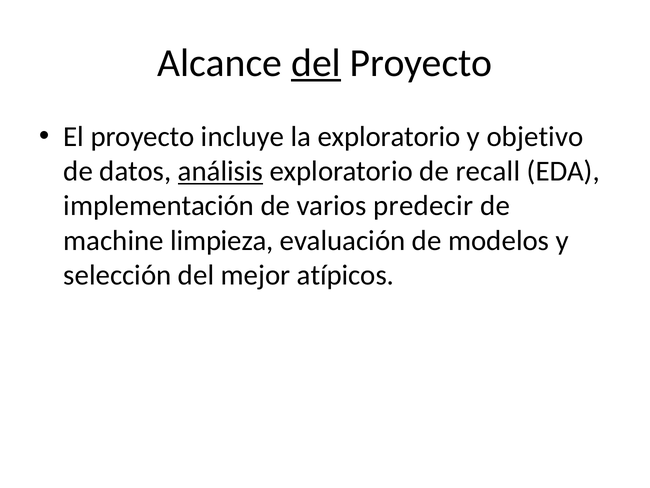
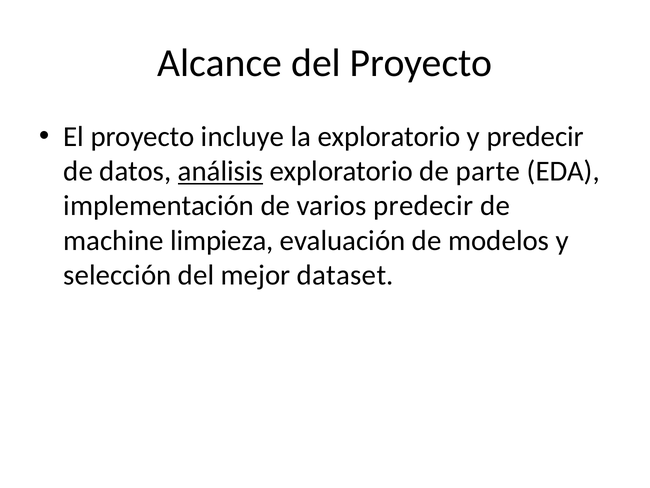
del at (316, 63) underline: present -> none
y objetivo: objetivo -> predecir
recall: recall -> parte
atípicos: atípicos -> dataset
